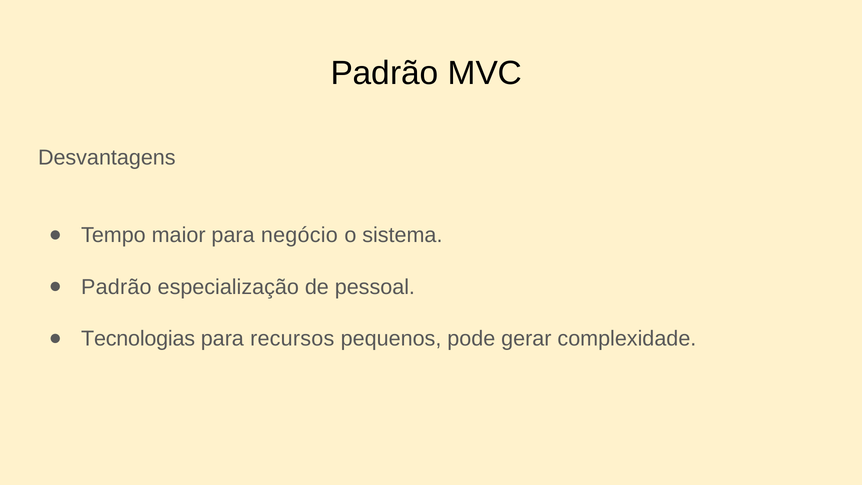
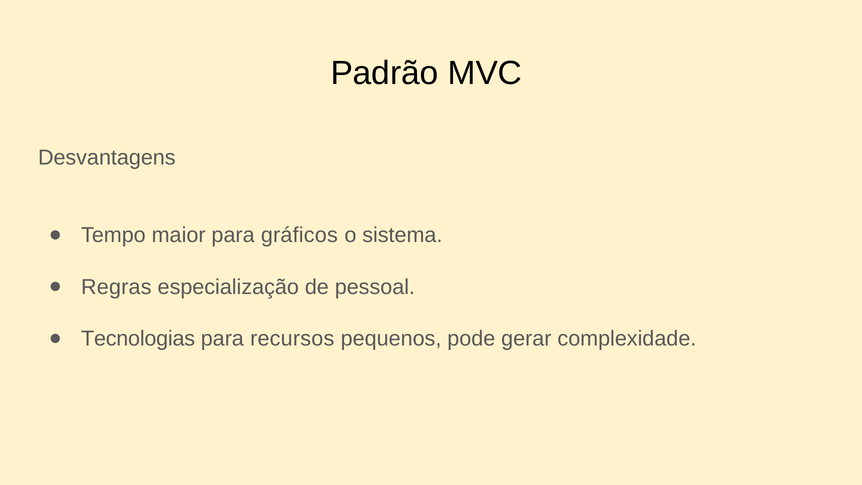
negócio: negócio -> gráficos
Padrão at (116, 287): Padrão -> Regras
